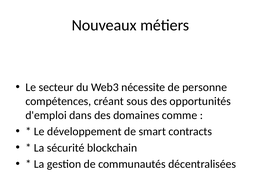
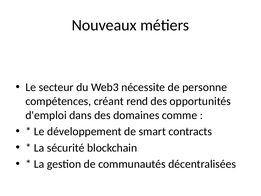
sous: sous -> rend
